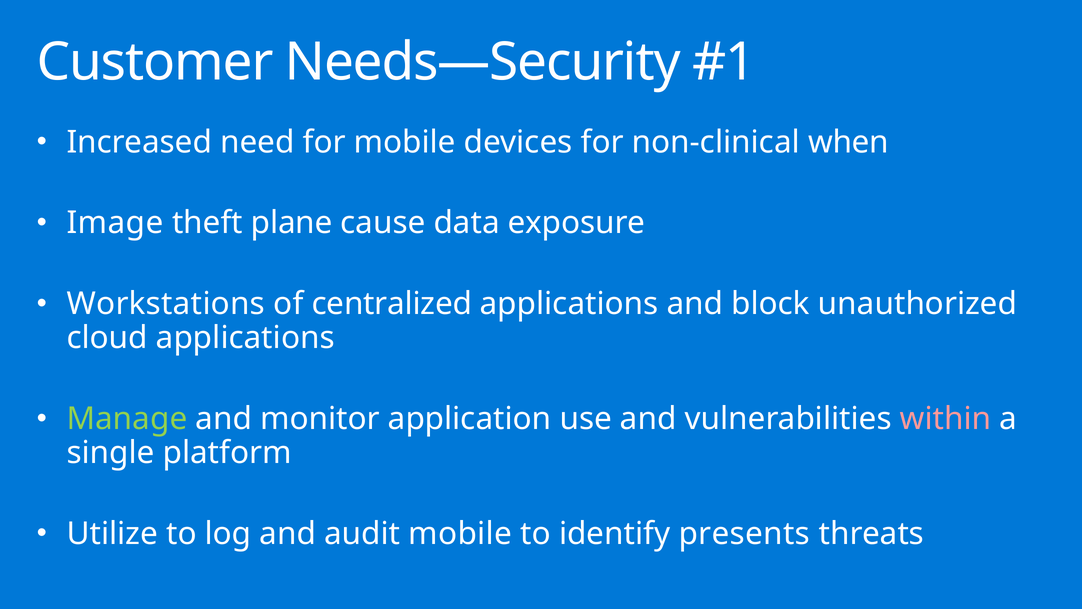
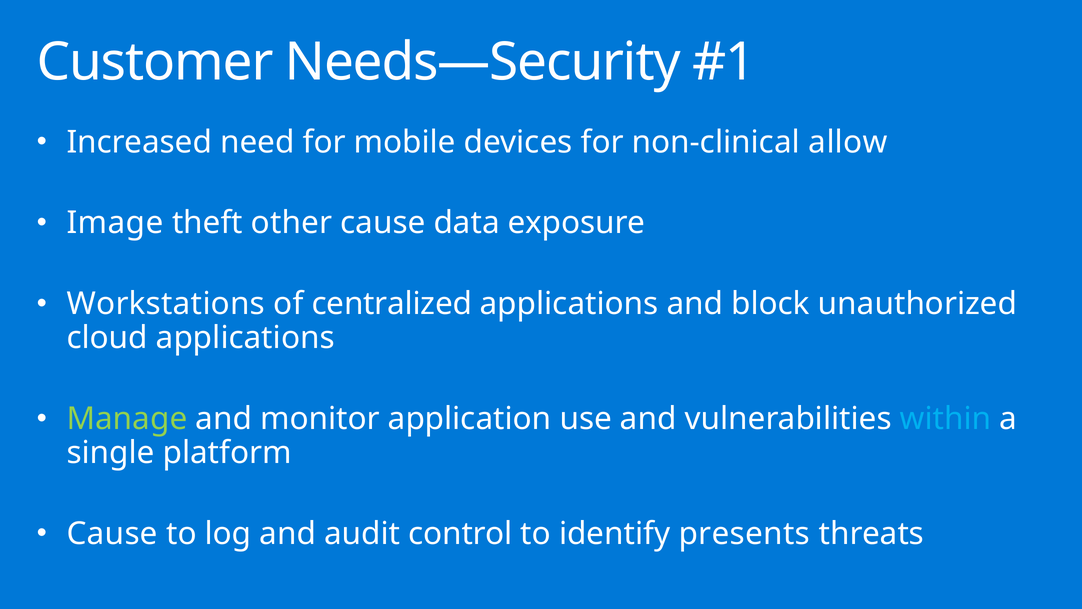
when: when -> allow
plane: plane -> other
within colour: pink -> light blue
Utilize at (112, 534): Utilize -> Cause
audit mobile: mobile -> control
